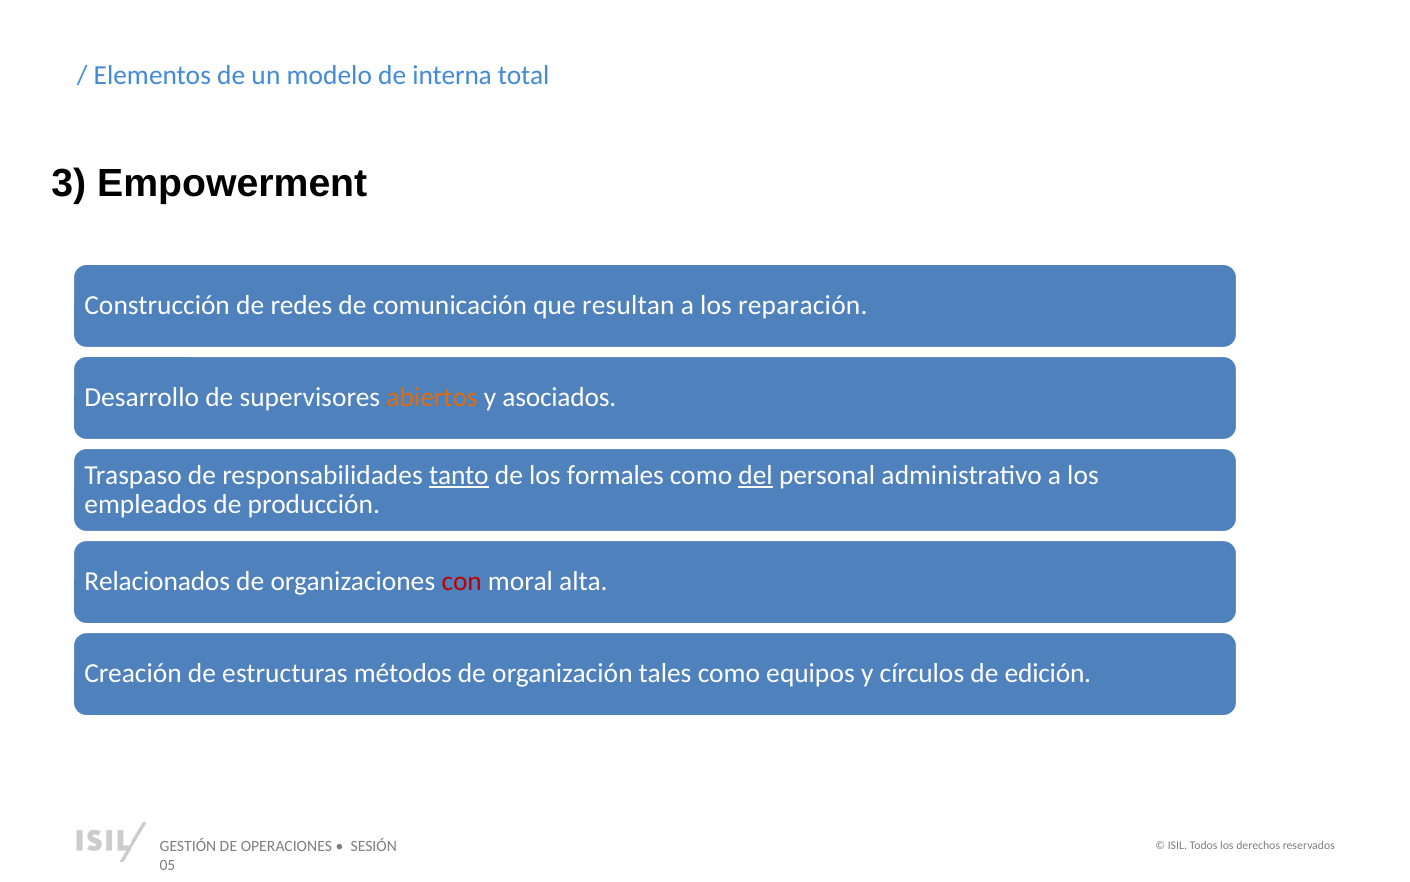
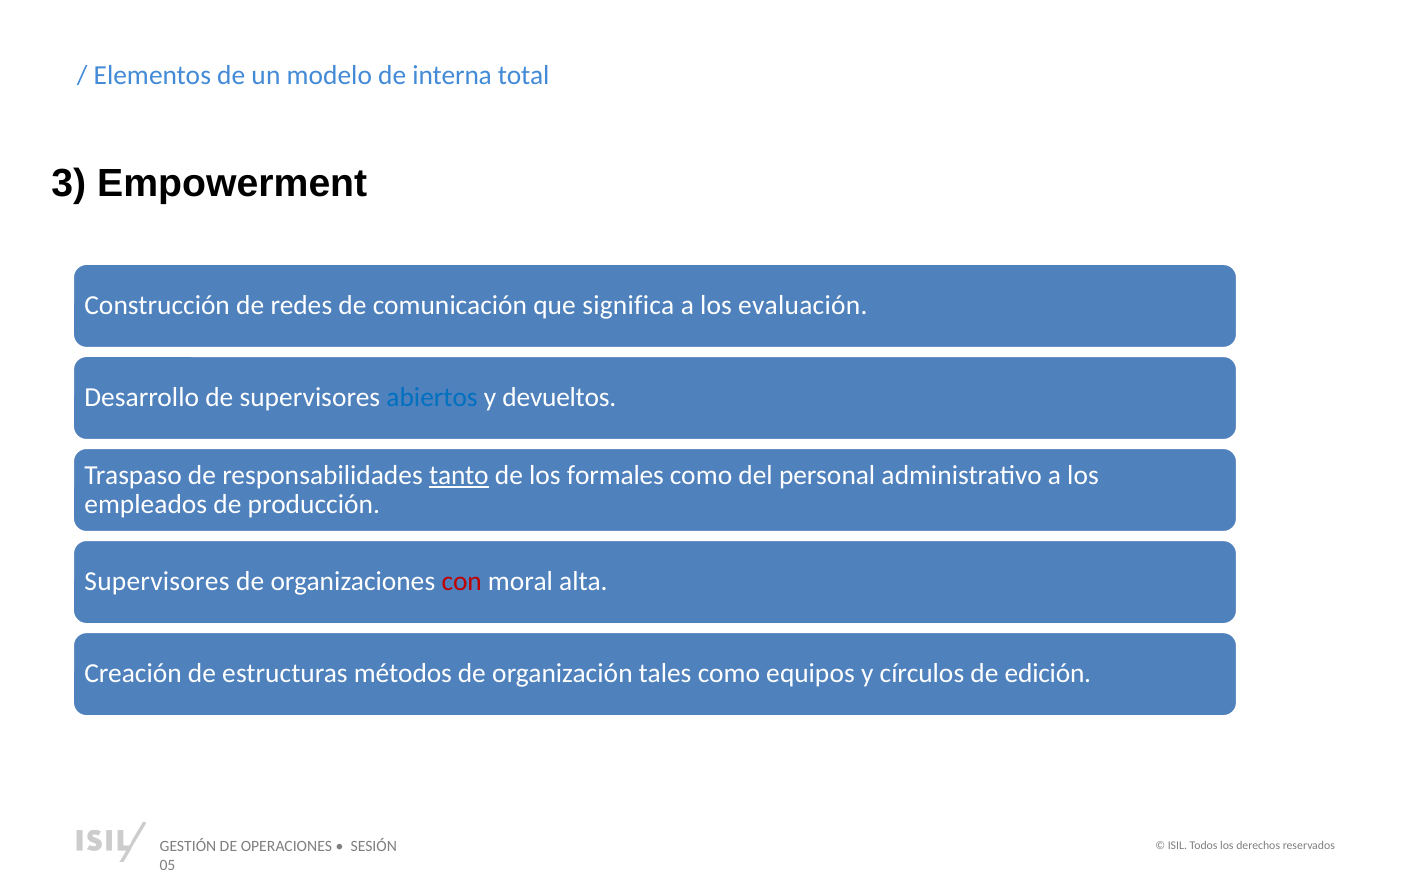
resultan: resultan -> significa
reparación: reparación -> evaluación
abiertos colour: orange -> blue
asociados: asociados -> devueltos
del underline: present -> none
Relacionados at (157, 581): Relacionados -> Supervisores
